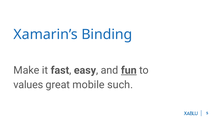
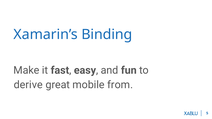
fun underline: present -> none
values: values -> derive
such: such -> from
